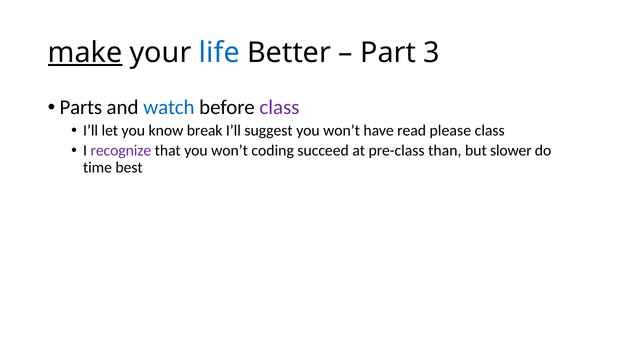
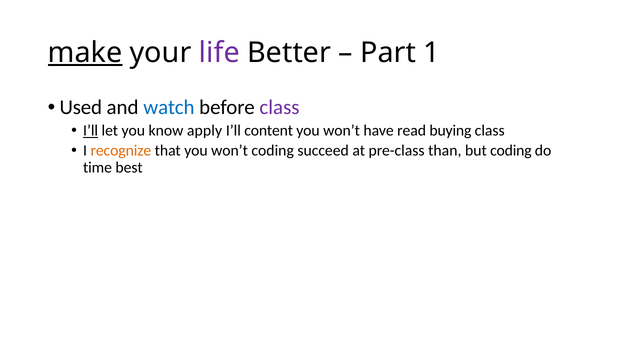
life colour: blue -> purple
3: 3 -> 1
Parts: Parts -> Used
I’ll at (91, 130) underline: none -> present
break: break -> apply
suggest: suggest -> content
please: please -> buying
recognize colour: purple -> orange
but slower: slower -> coding
